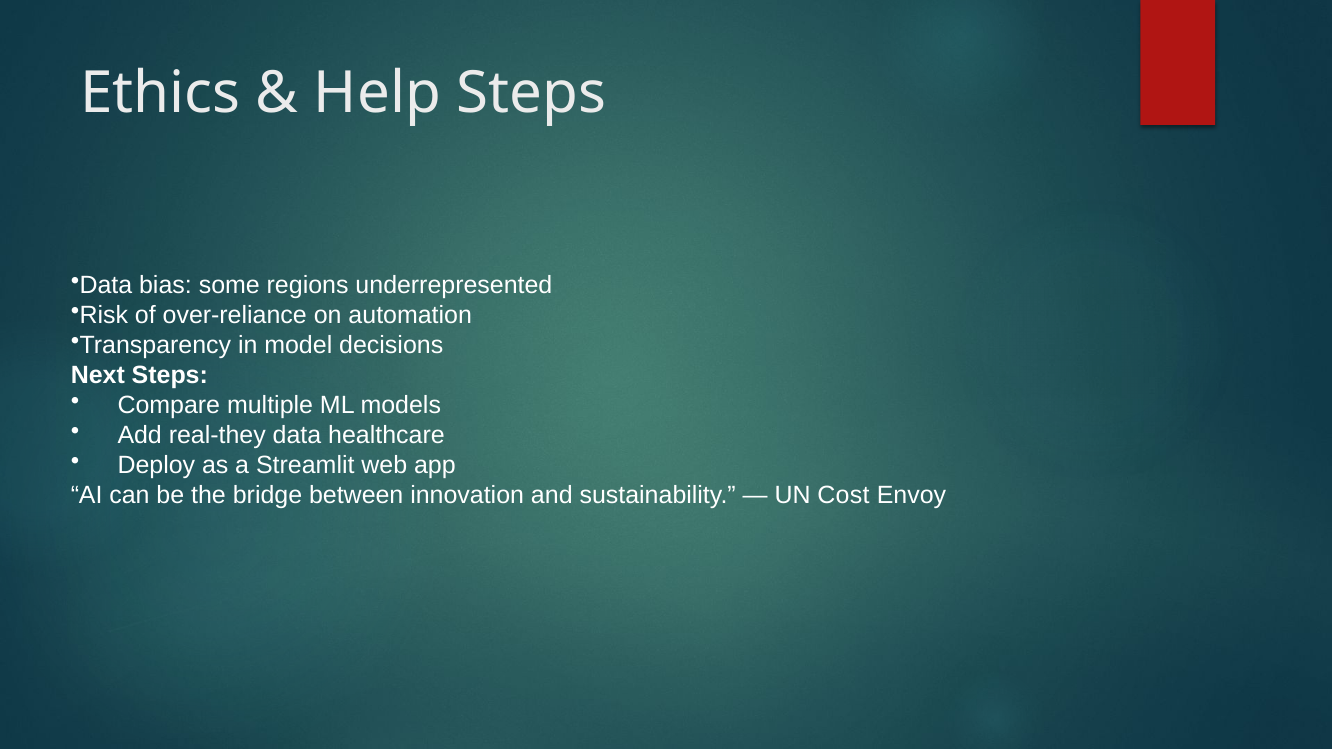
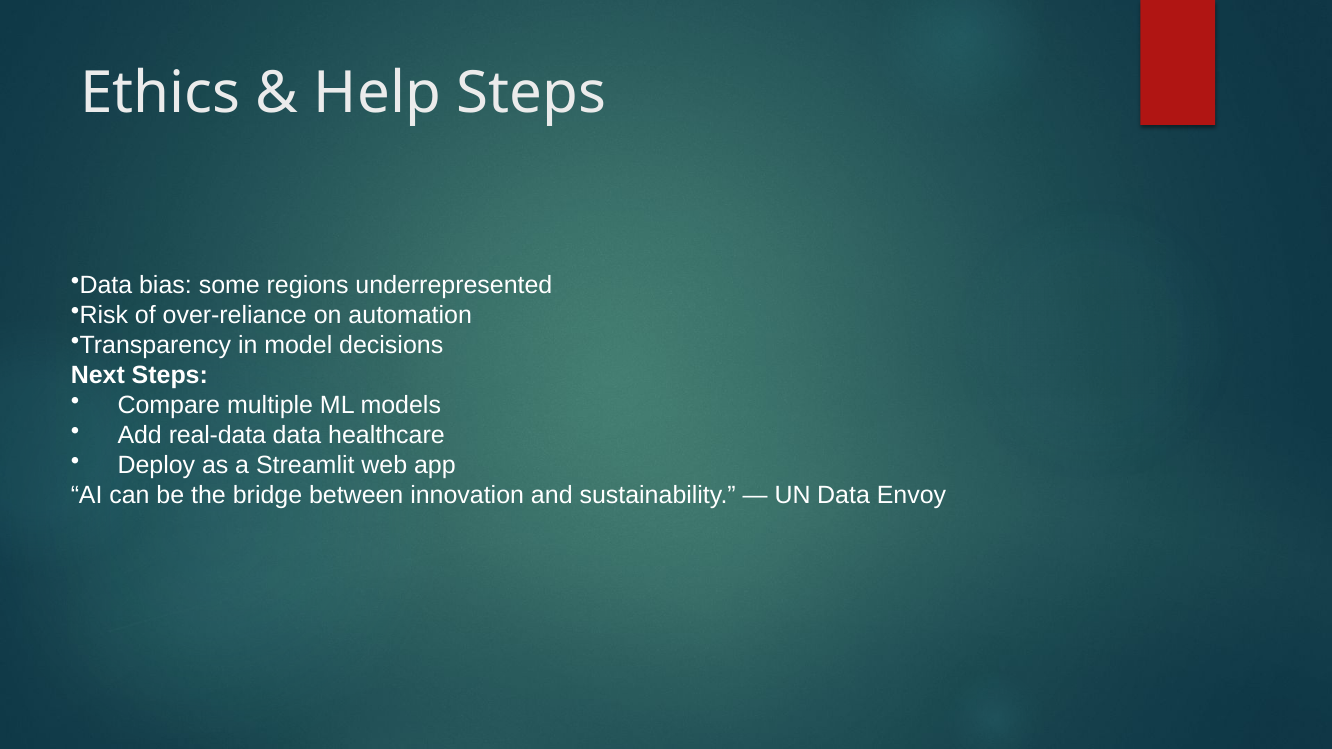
real-they: real-they -> real-data
UN Cost: Cost -> Data
